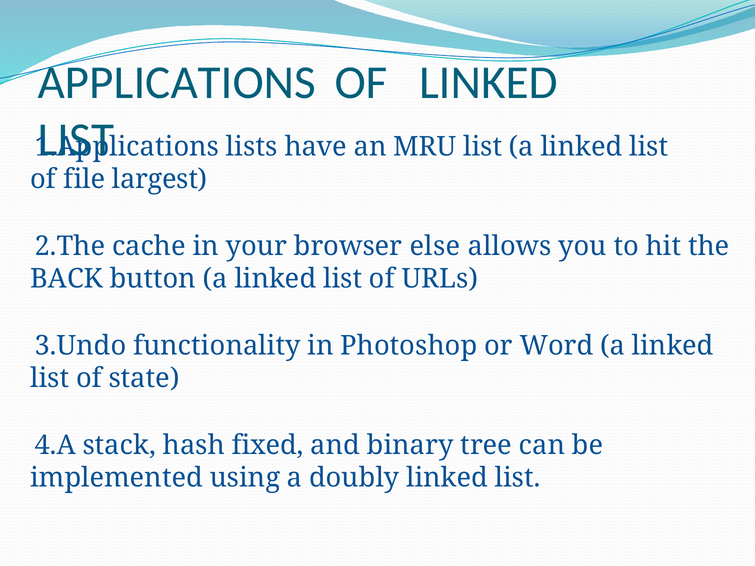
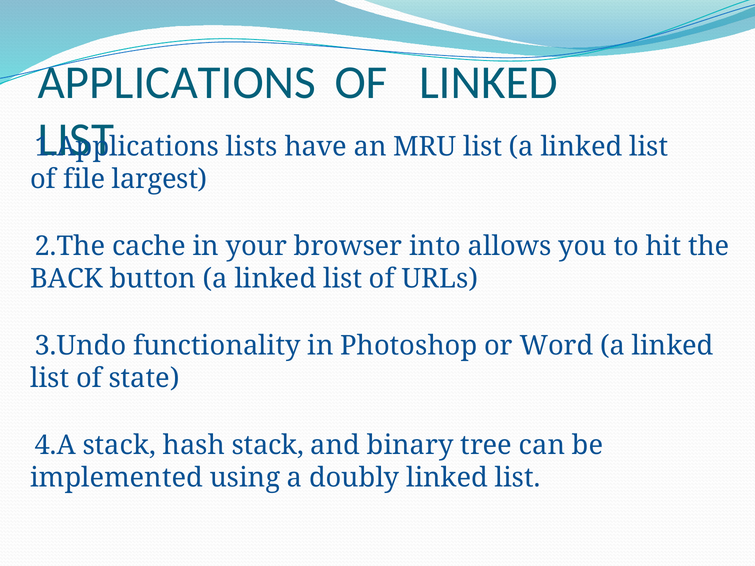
else: else -> into
hash fixed: fixed -> stack
